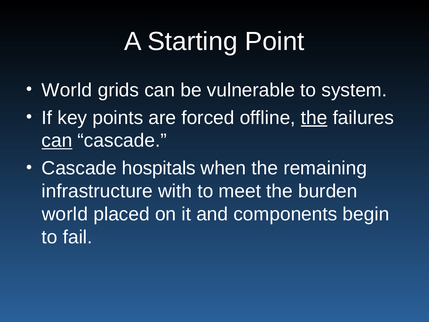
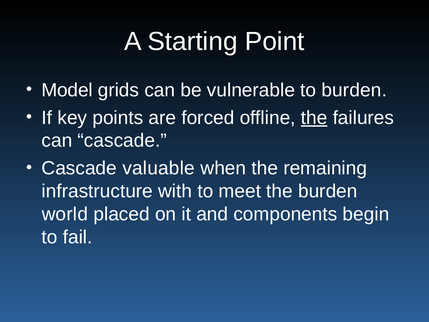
World at (67, 90): World -> Model
to system: system -> burden
can at (57, 141) underline: present -> none
hospitals: hospitals -> valuable
